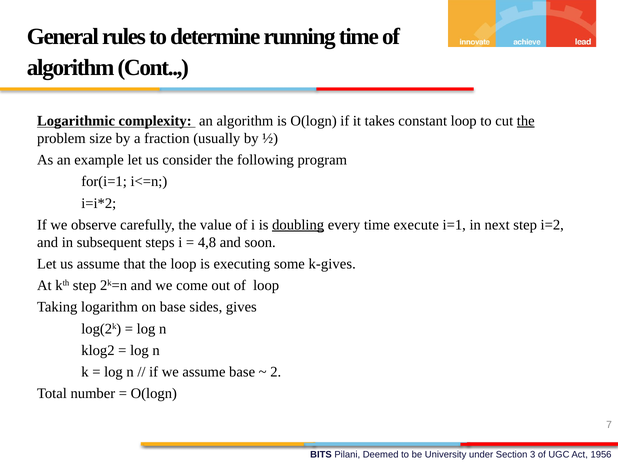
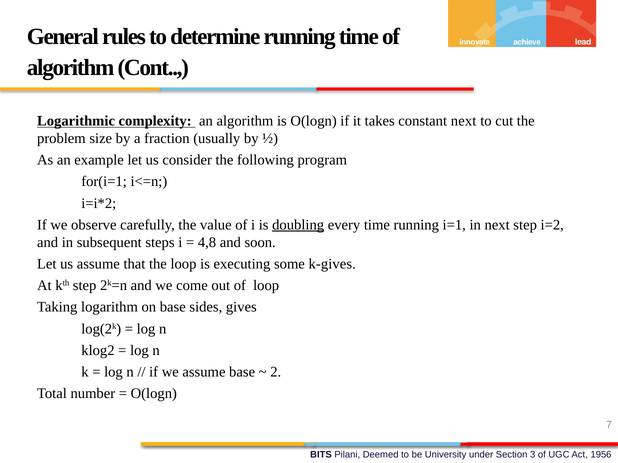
constant loop: loop -> next
the at (526, 121) underline: present -> none
time execute: execute -> running
